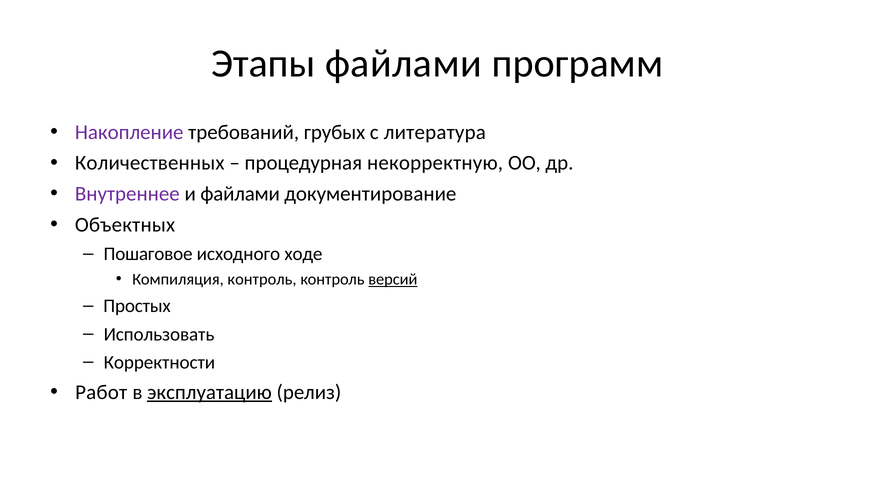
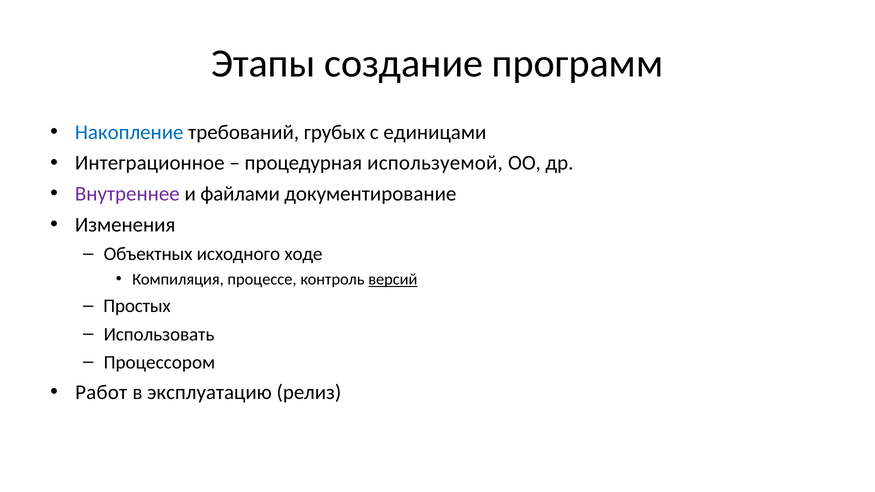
Этапы файлами: файлами -> создание
Накопление colour: purple -> blue
литература: литература -> единицами
Количественных at (150, 163): Количественных -> Интеграционное
некорректную: некорректную -> используемой
Объектных: Объектных -> Изменения
Пошаговое: Пошаговое -> Объектных
Компиляция контроль: контроль -> процессе
Корректности: Корректности -> Процессором
эксплуатацию underline: present -> none
